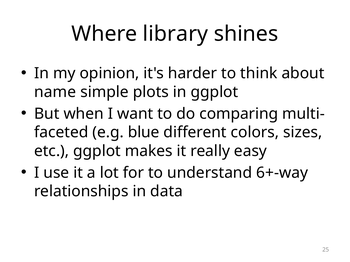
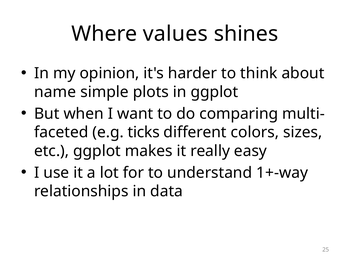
library: library -> values
blue: blue -> ticks
6+-way: 6+-way -> 1+-way
